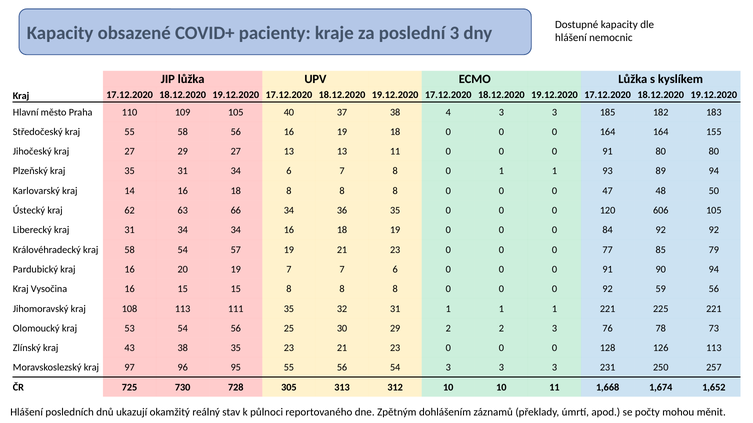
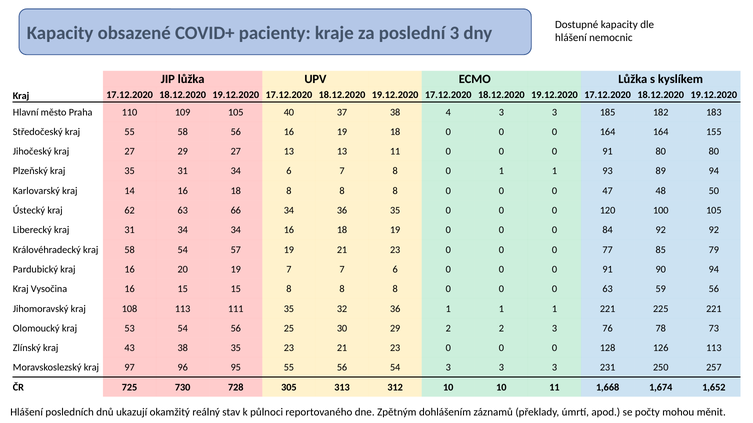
606: 606 -> 100
0 92: 92 -> 63
32 31: 31 -> 36
